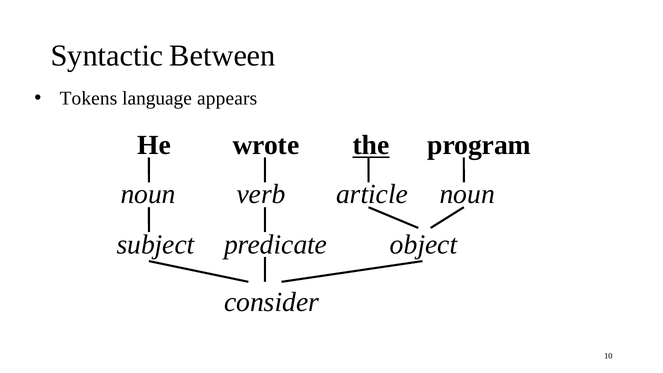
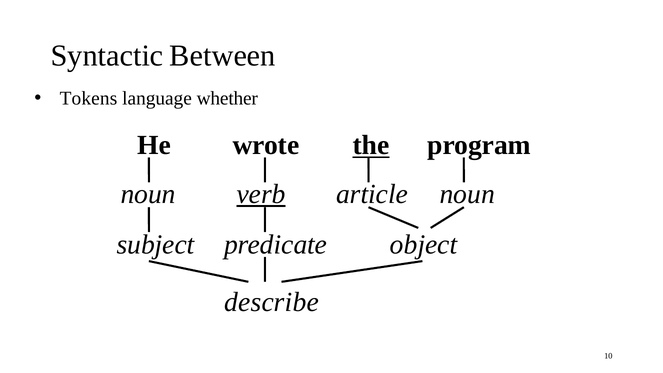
appears: appears -> whether
verb underline: none -> present
consider: consider -> describe
